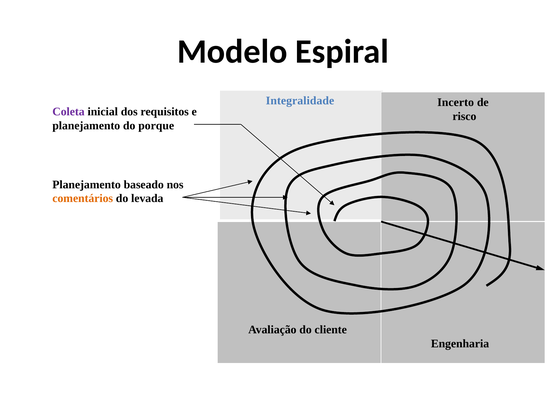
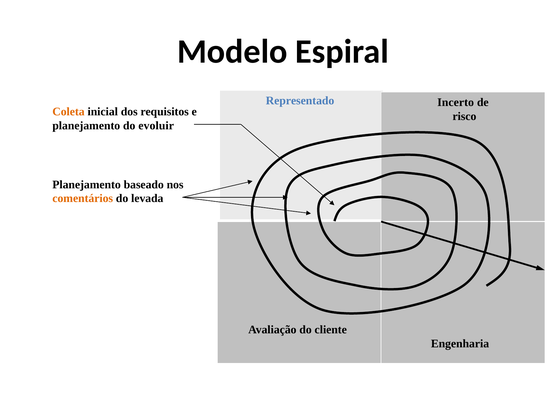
Integralidade: Integralidade -> Representado
Coleta colour: purple -> orange
porque: porque -> evoluir
